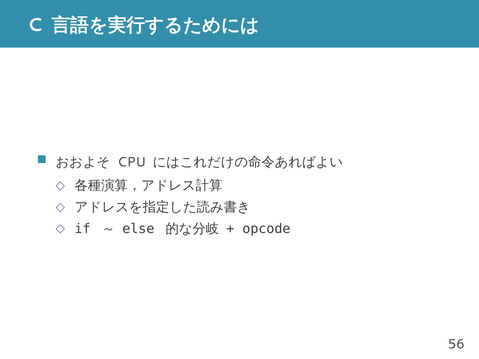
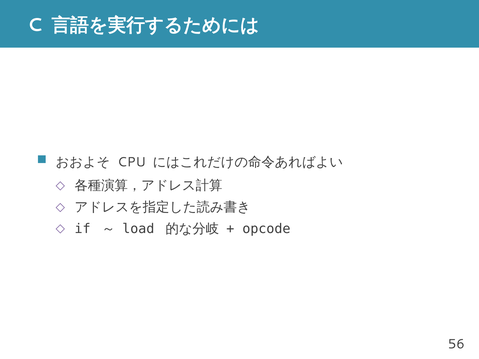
else: else -> load
